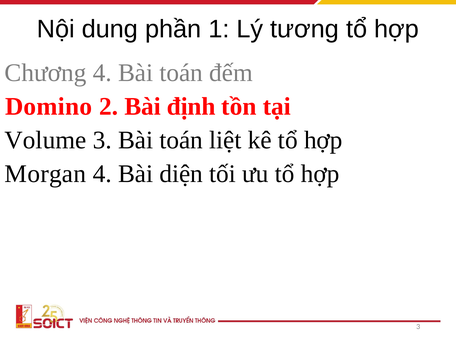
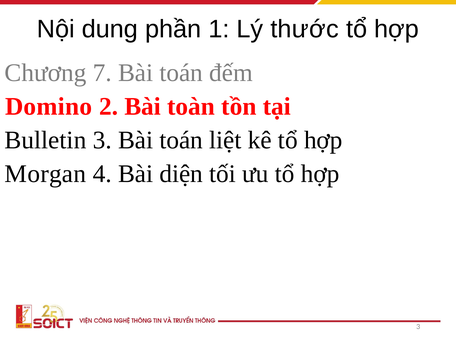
tương: tương -> thước
Chương 4: 4 -> 7
định: định -> toàn
Volume: Volume -> Bulletin
